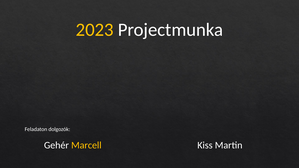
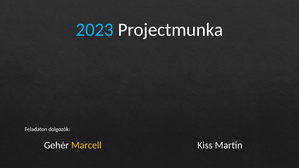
2023 colour: yellow -> light blue
